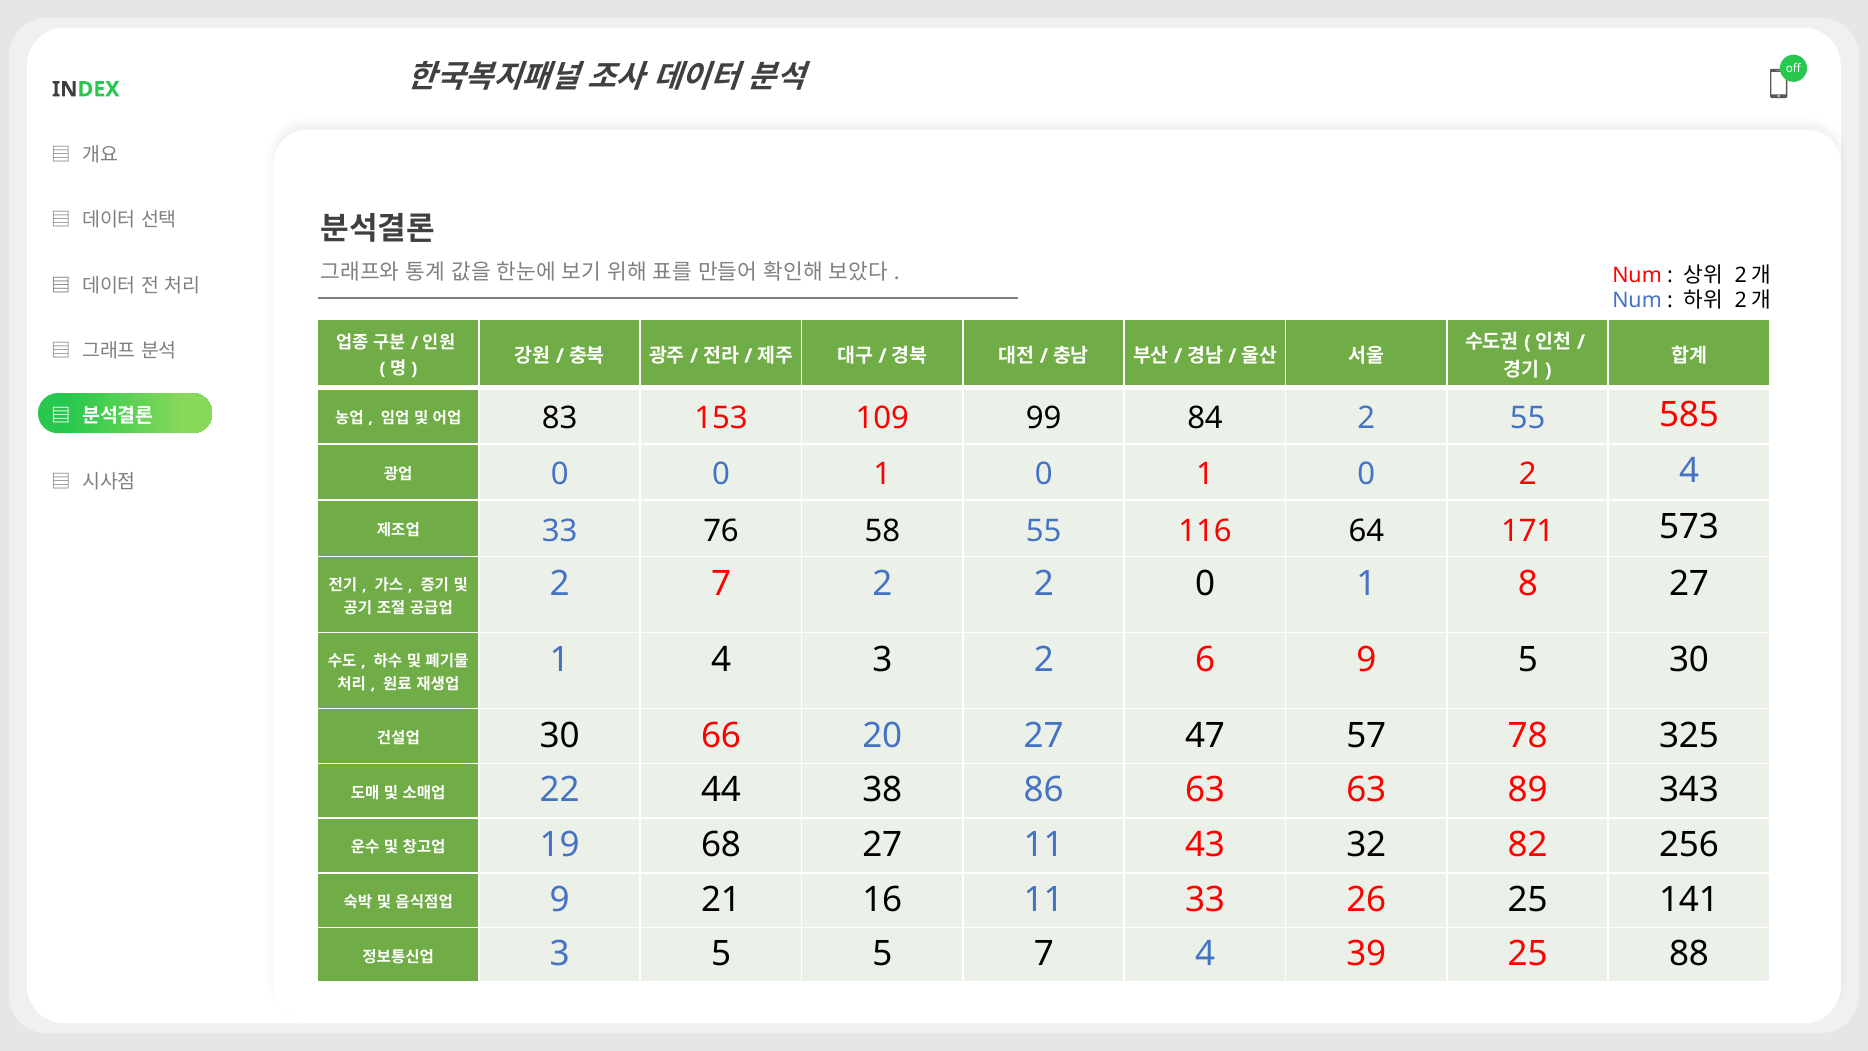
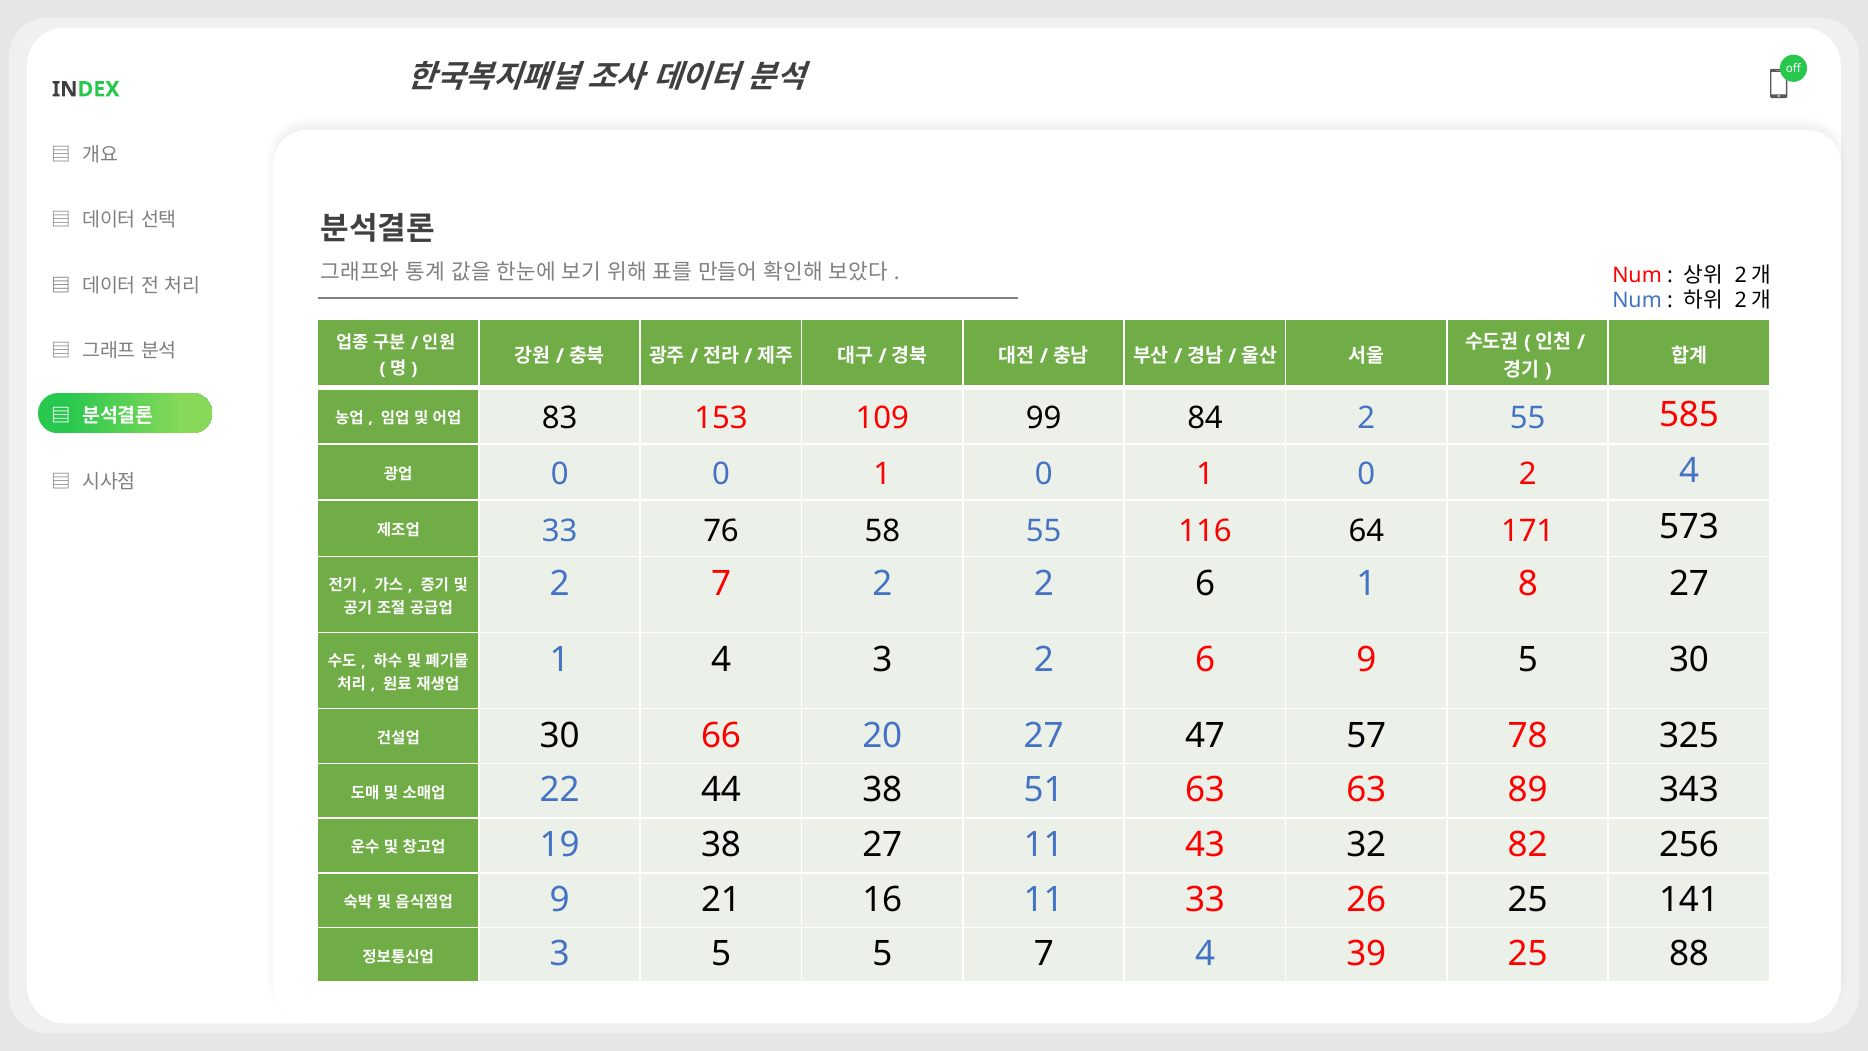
2 2 0: 0 -> 6
86: 86 -> 51
19 68: 68 -> 38
